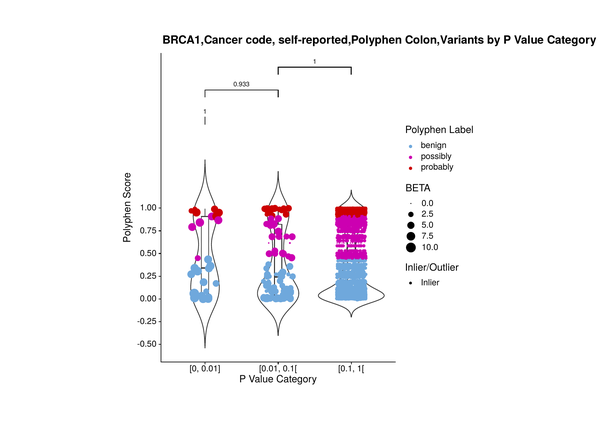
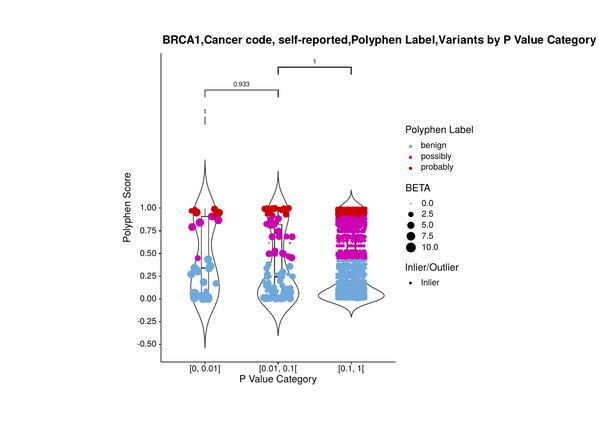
Colon,Variants: Colon,Variants -> Label,Variants
